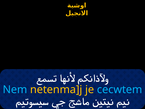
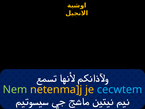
Nem colour: light blue -> light green
